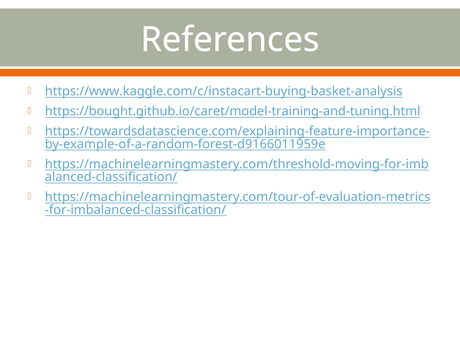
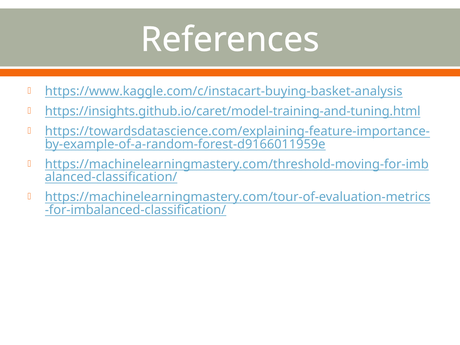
https://bought.github.io/caret/model-training-and-tuning.html: https://bought.github.io/caret/model-training-and-tuning.html -> https://insights.github.io/caret/model-training-and-tuning.html
